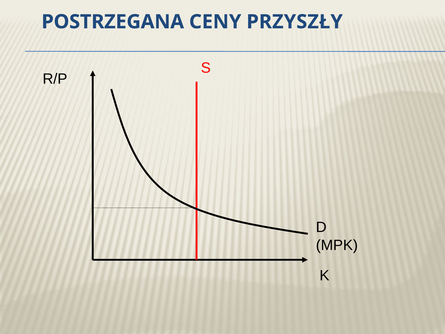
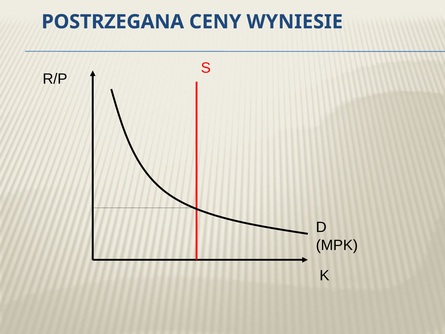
PRZYSZŁY: PRZYSZŁY -> WYNIESIE
